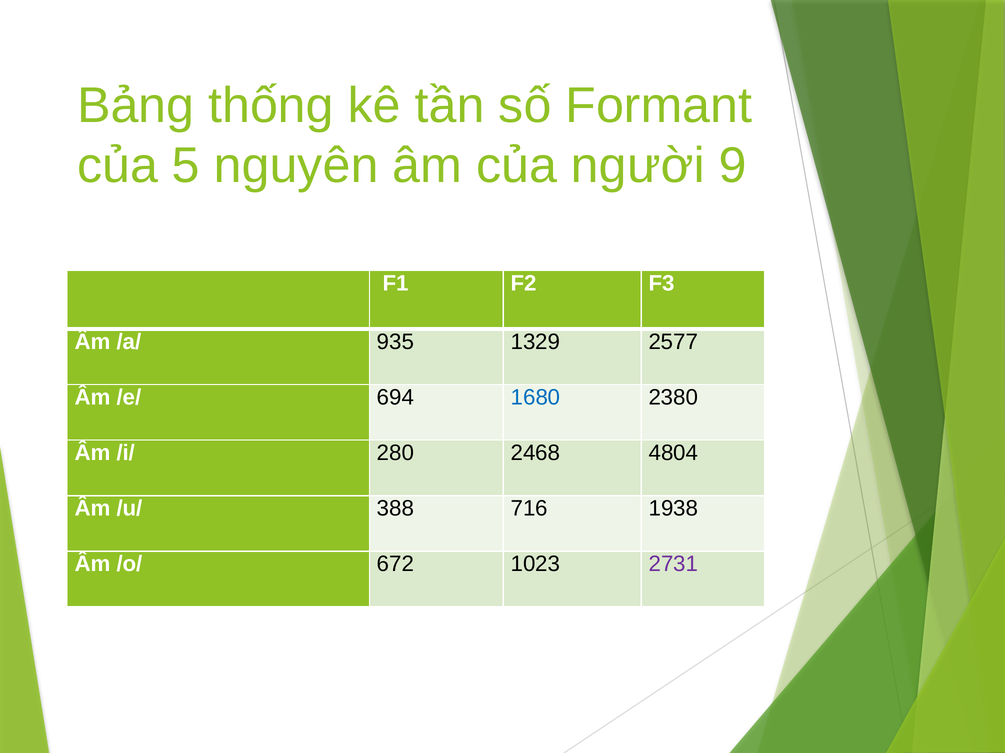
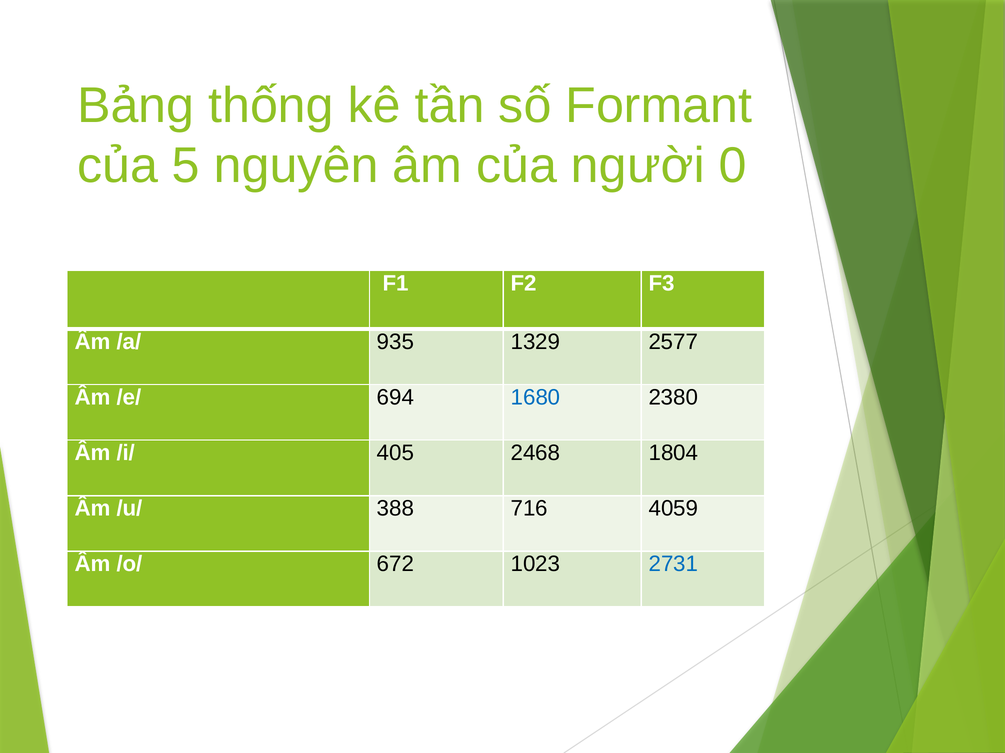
9: 9 -> 0
280: 280 -> 405
4804: 4804 -> 1804
1938: 1938 -> 4059
2731 colour: purple -> blue
